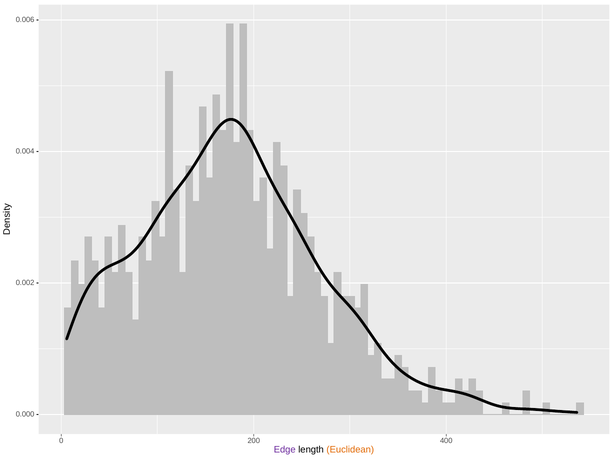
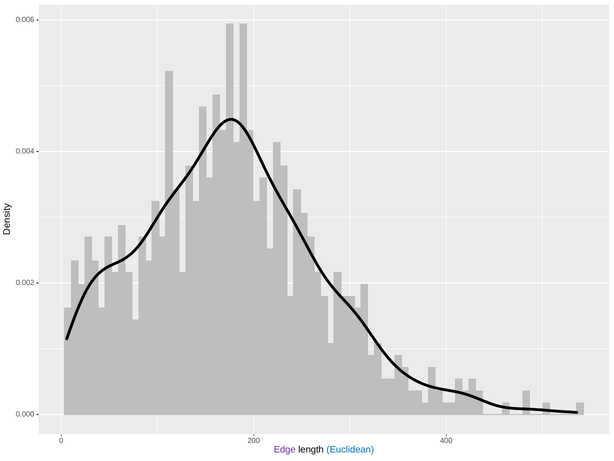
Euclidean colour: orange -> blue
